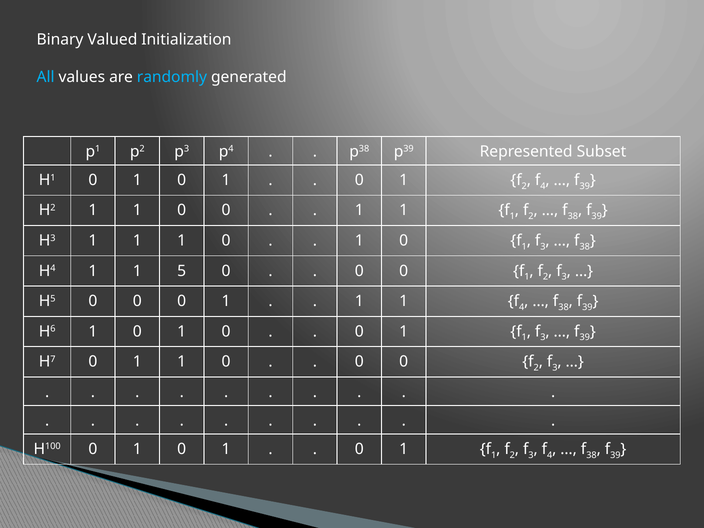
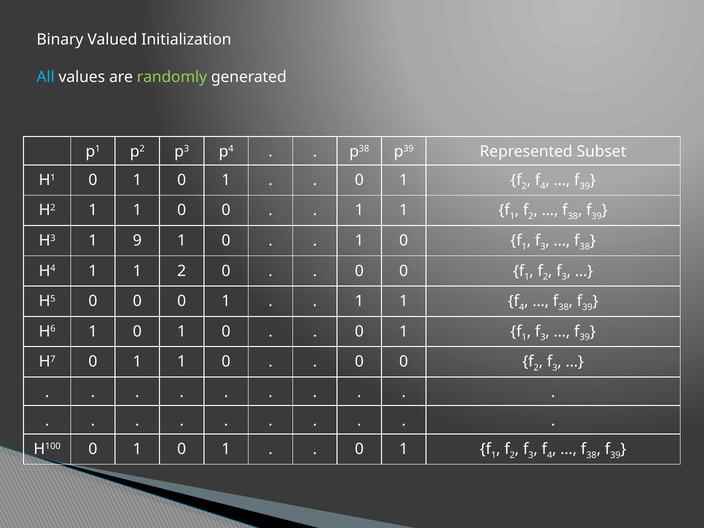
randomly colour: light blue -> light green
H3 1 1: 1 -> 9
1 5: 5 -> 2
